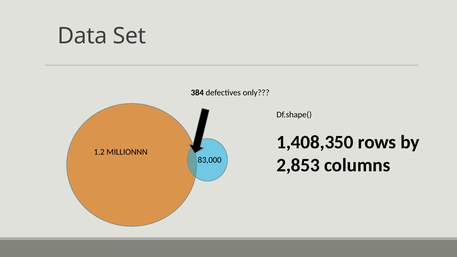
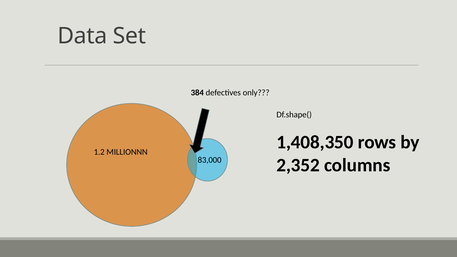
2,853: 2,853 -> 2,352
